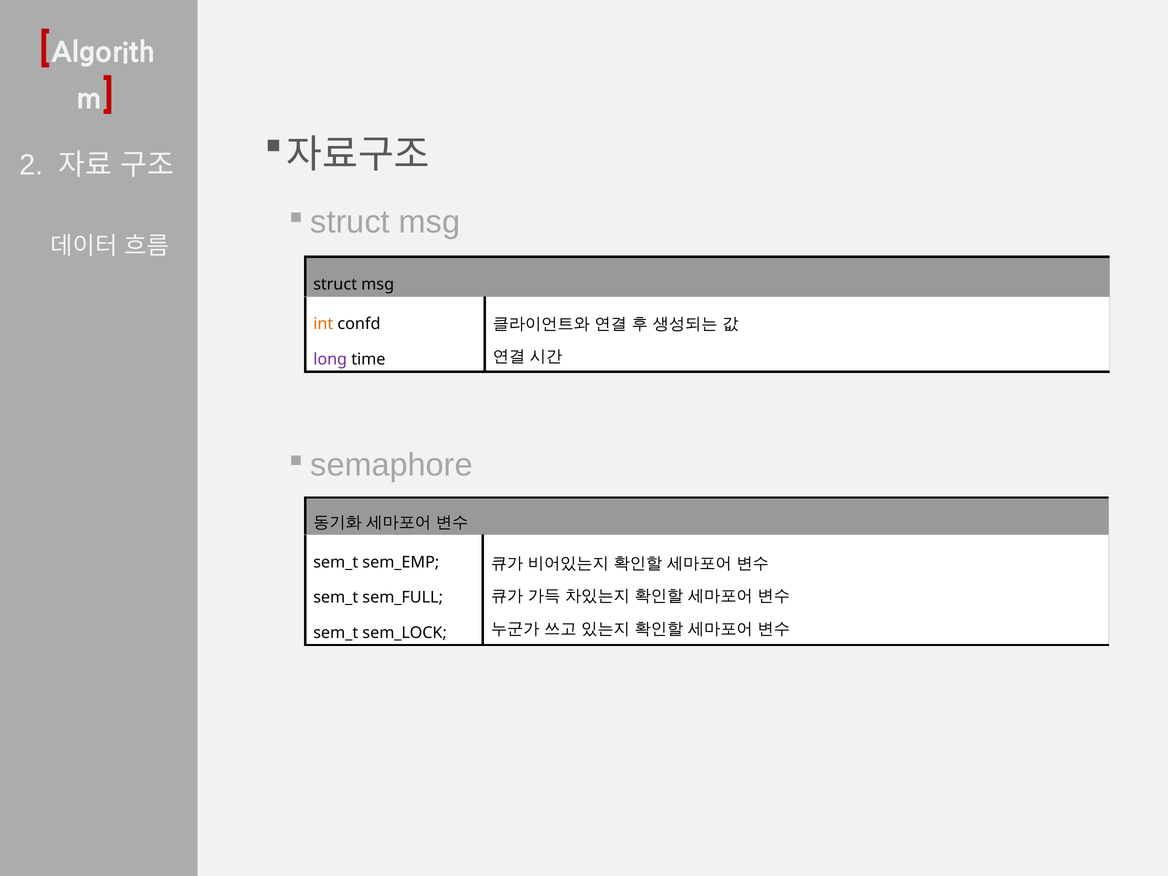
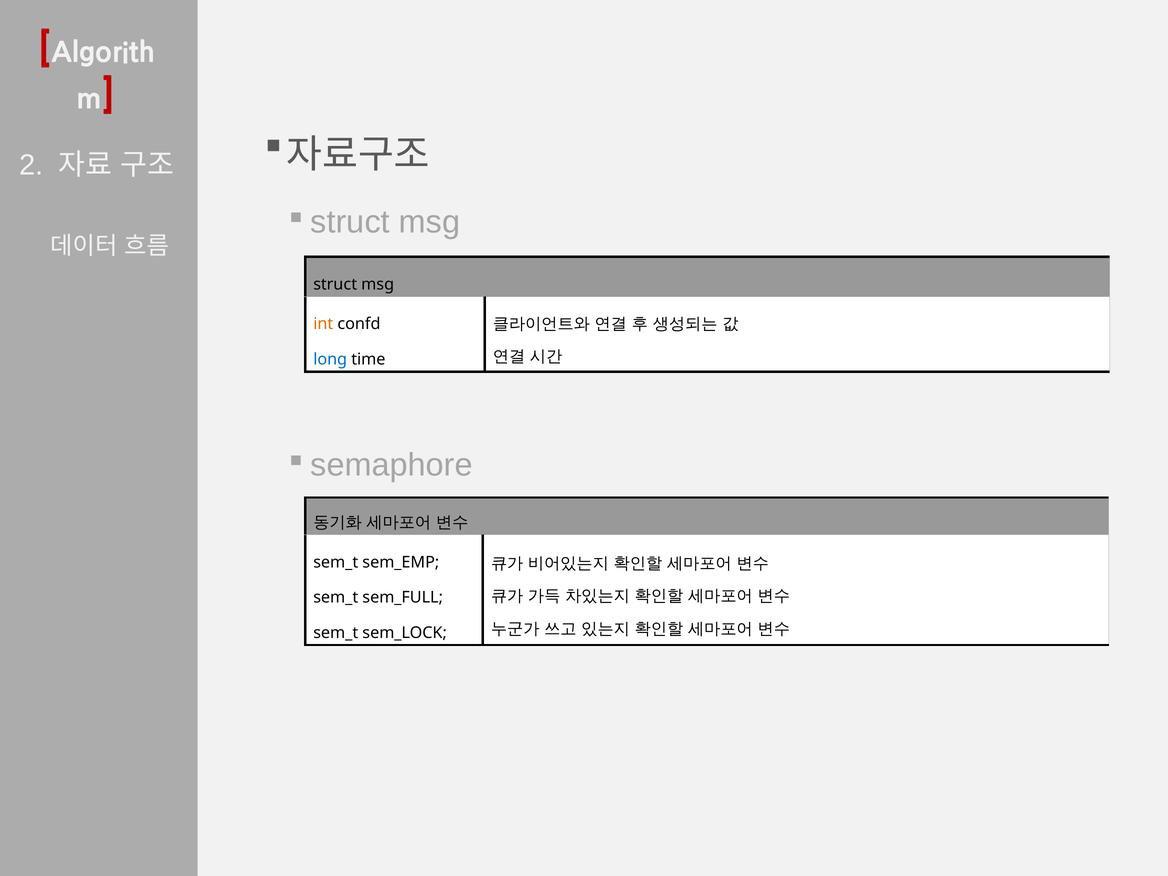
long colour: purple -> blue
